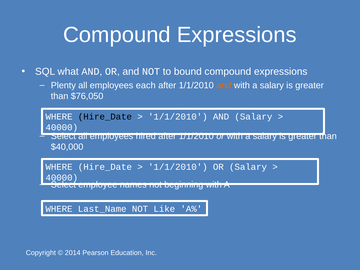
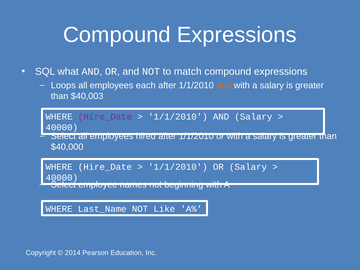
bound: bound -> match
Plenty: Plenty -> Loops
$76,050: $76,050 -> $40,003
Hire_Date at (105, 117) colour: black -> purple
